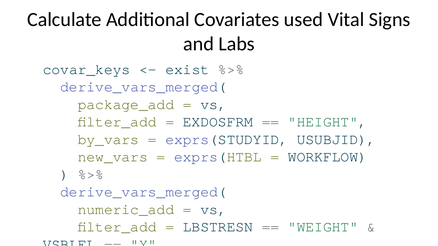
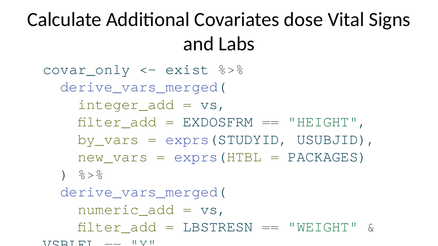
used: used -> dose
covar_keys: covar_keys -> covar_only
package_add: package_add -> integer_add
WORKFLOW: WORKFLOW -> PACKAGES
